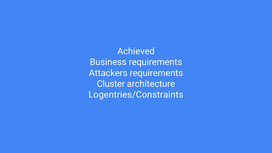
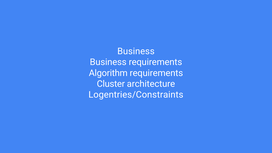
Achieved at (136, 51): Achieved -> Business
Attackers: Attackers -> Algorithm
